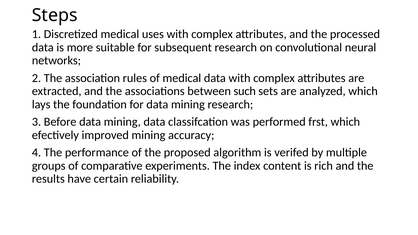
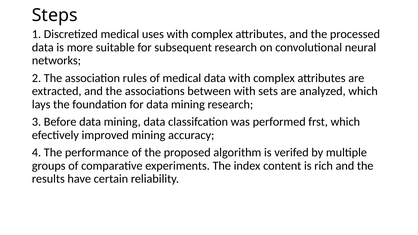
between such: such -> with
